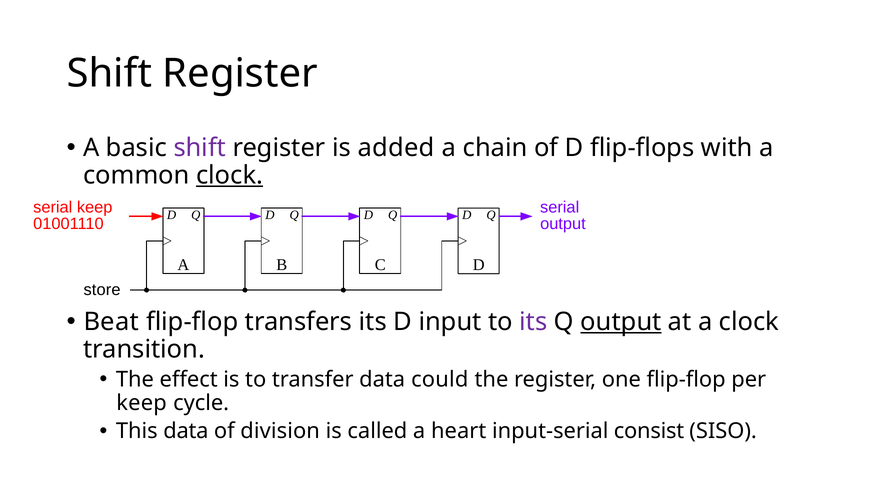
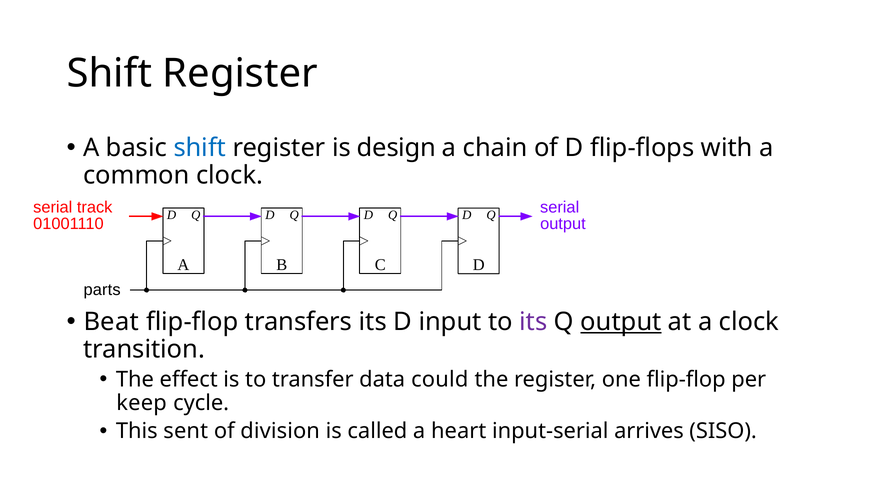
shift at (200, 148) colour: purple -> blue
added: added -> design
clock at (230, 175) underline: present -> none
serial keep: keep -> track
store: store -> parts
This data: data -> sent
consist: consist -> arrives
